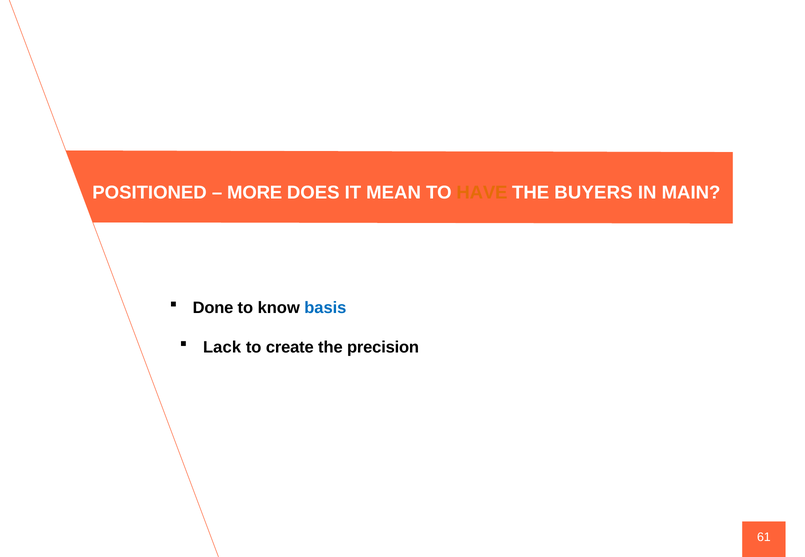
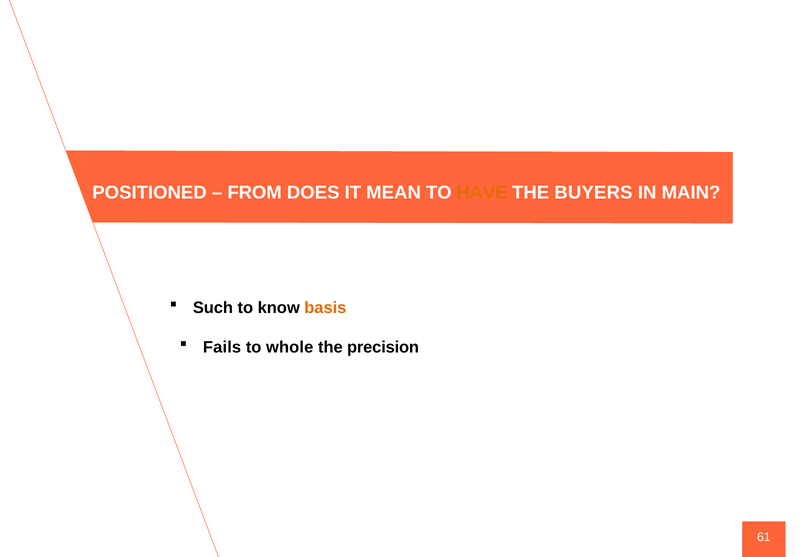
MORE: MORE -> FROM
Done: Done -> Such
basis colour: blue -> orange
Lack: Lack -> Fails
create: create -> whole
